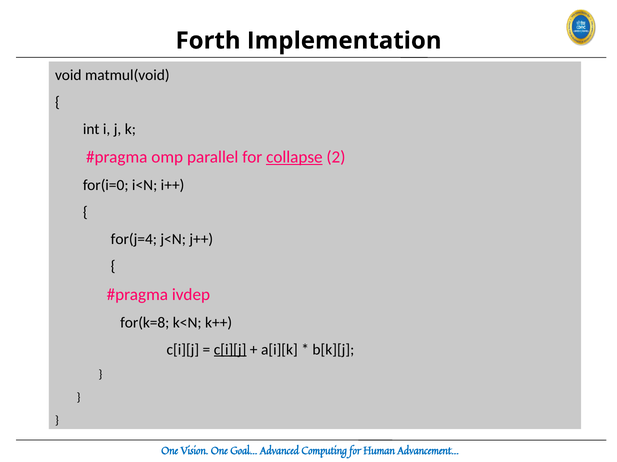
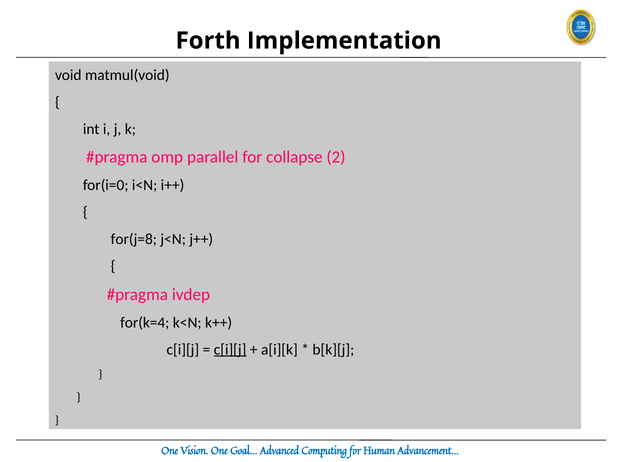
collapse underline: present -> none
for(j=4: for(j=4 -> for(j=8
for(k=8: for(k=8 -> for(k=4
